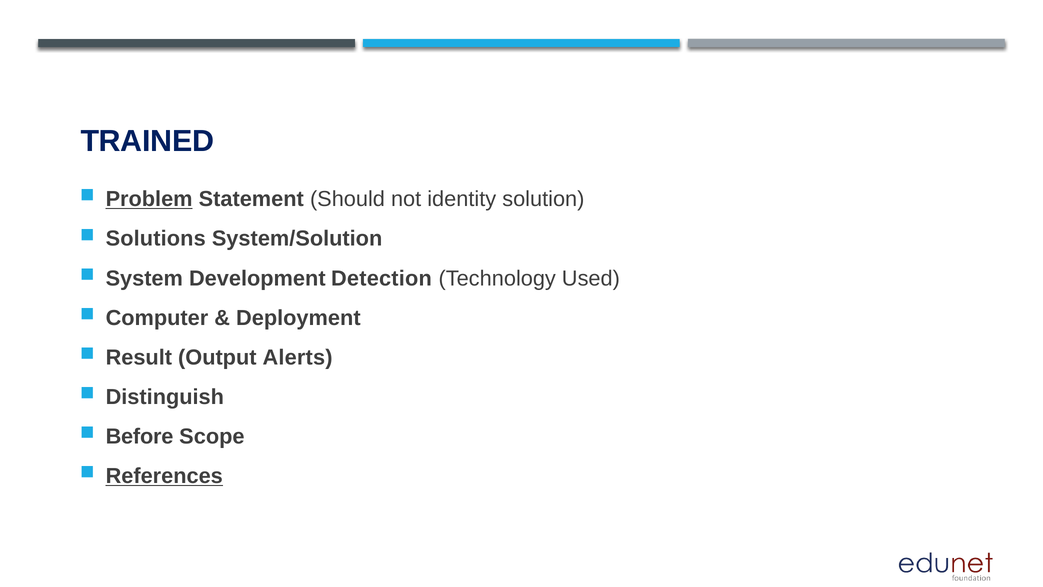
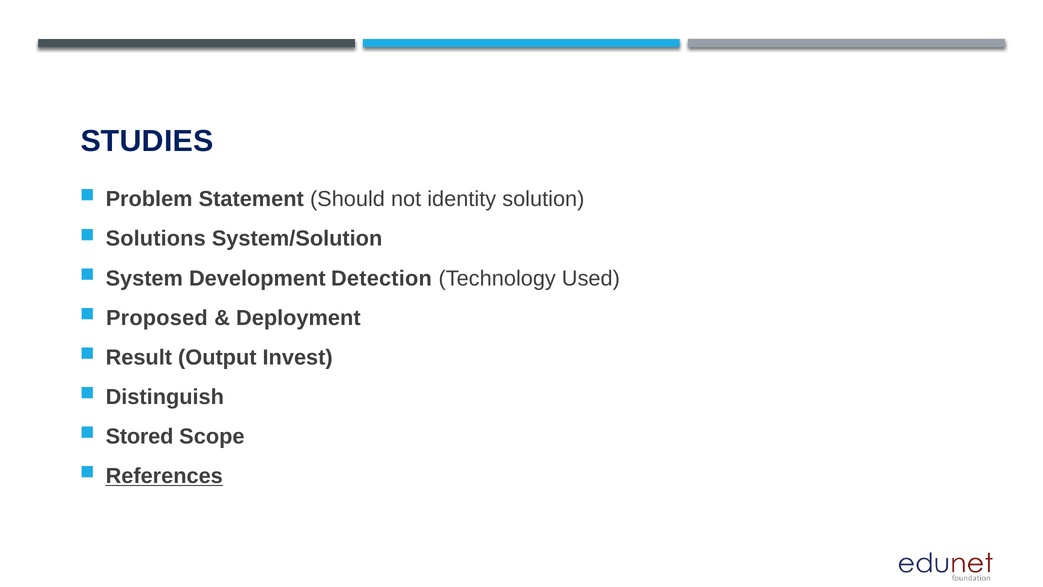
TRAINED: TRAINED -> STUDIES
Problem underline: present -> none
Computer: Computer -> Proposed
Alerts: Alerts -> Invest
Before: Before -> Stored
